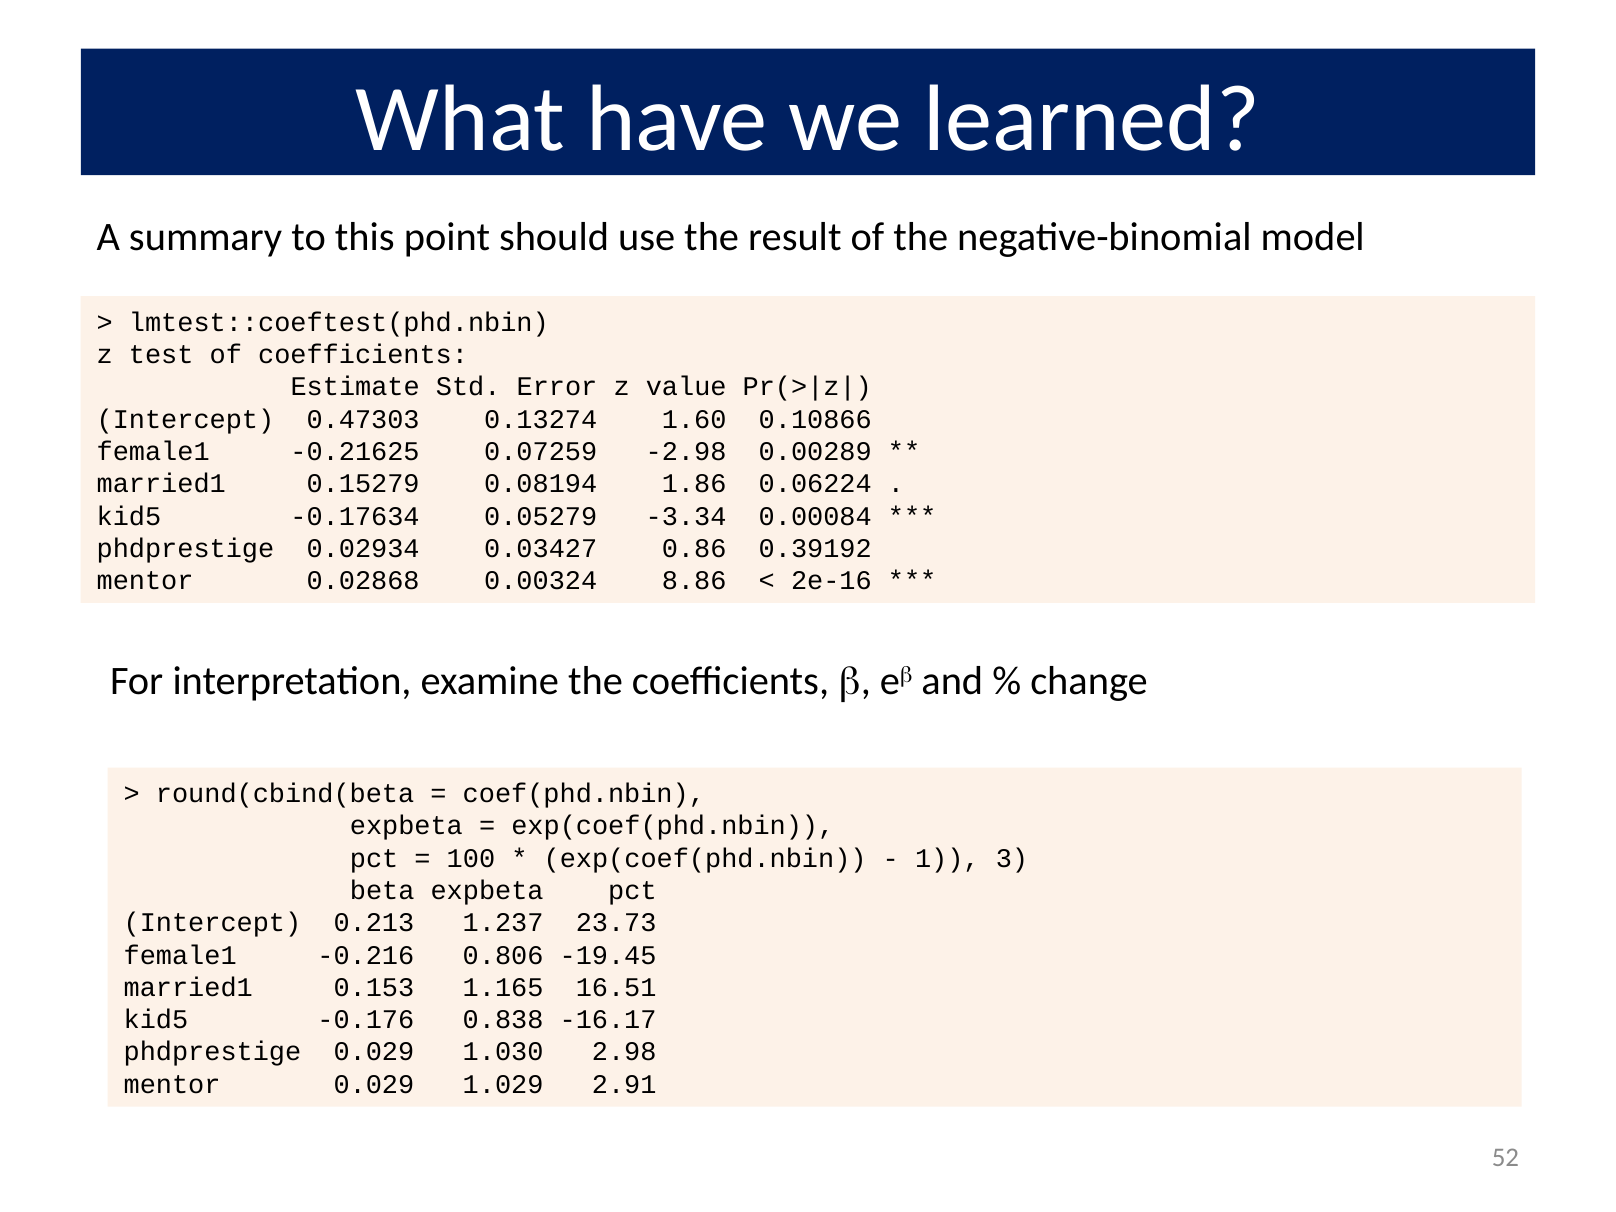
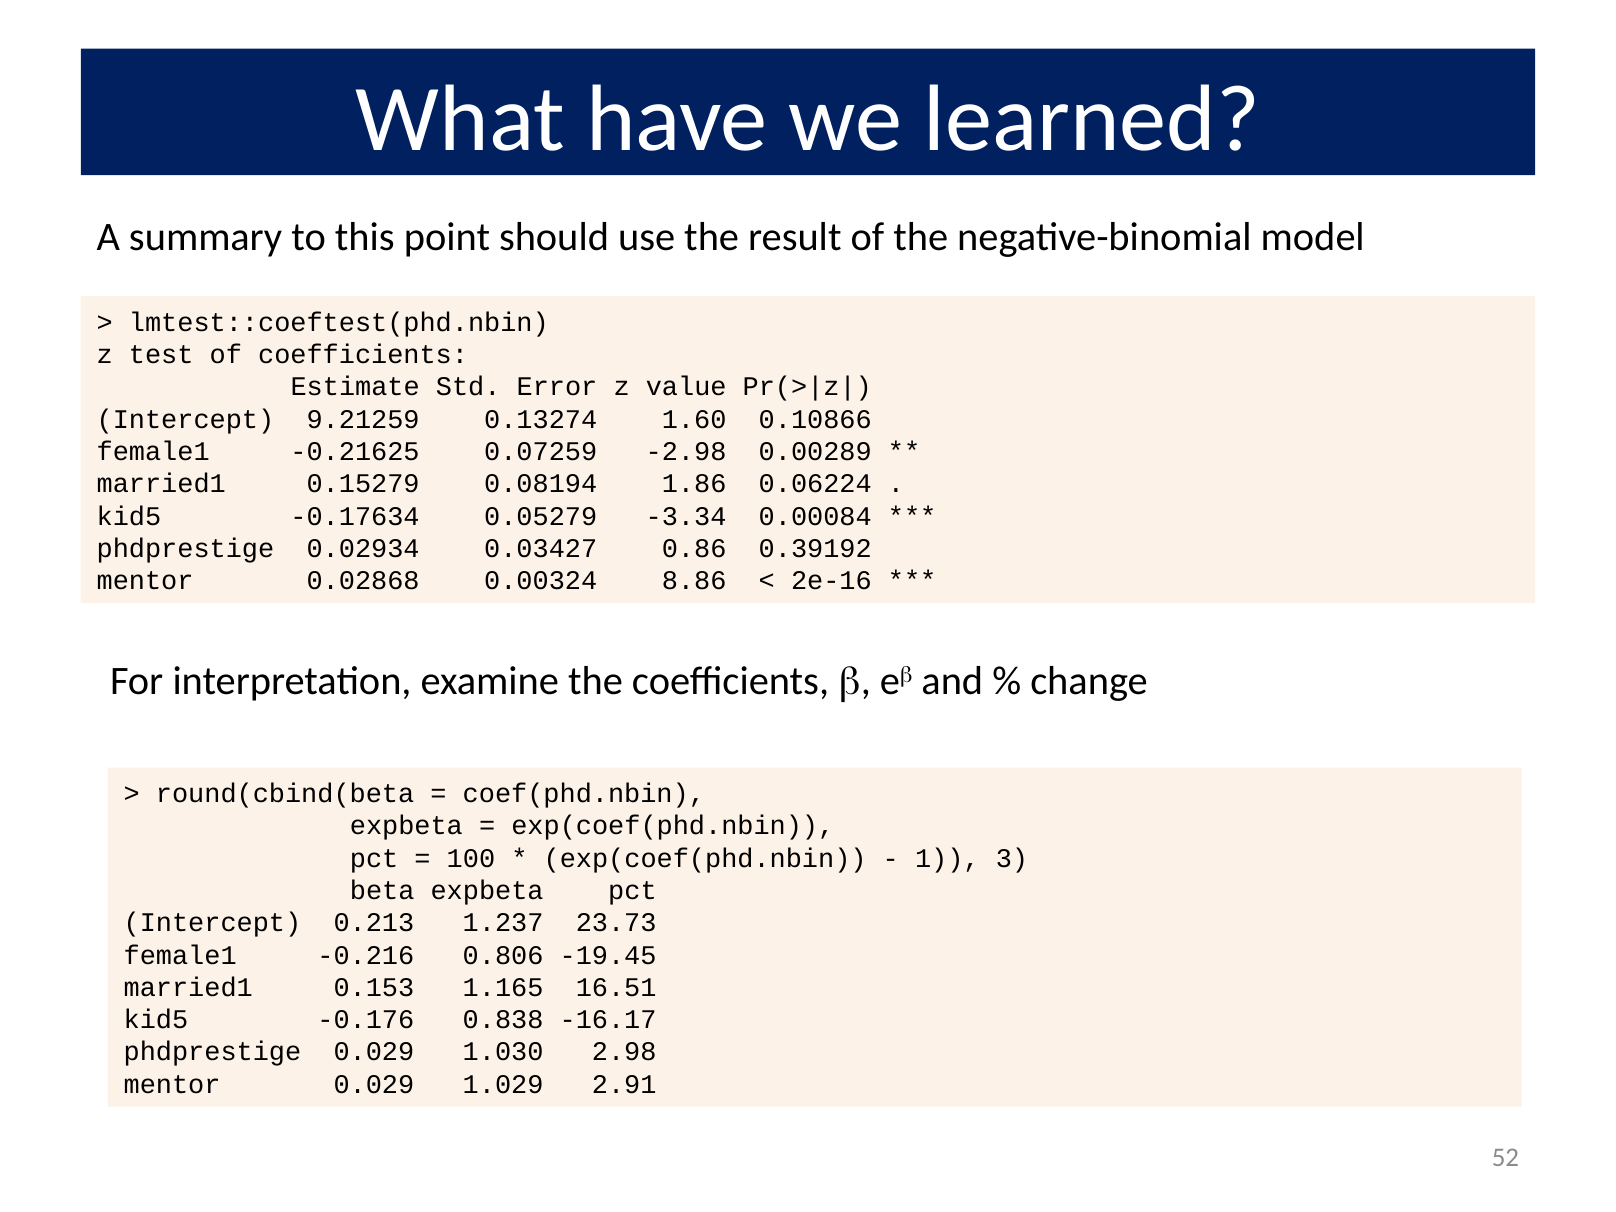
0.47303: 0.47303 -> 9.21259
